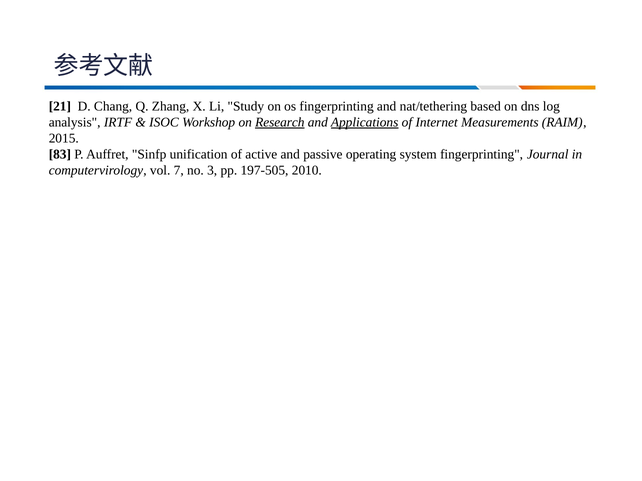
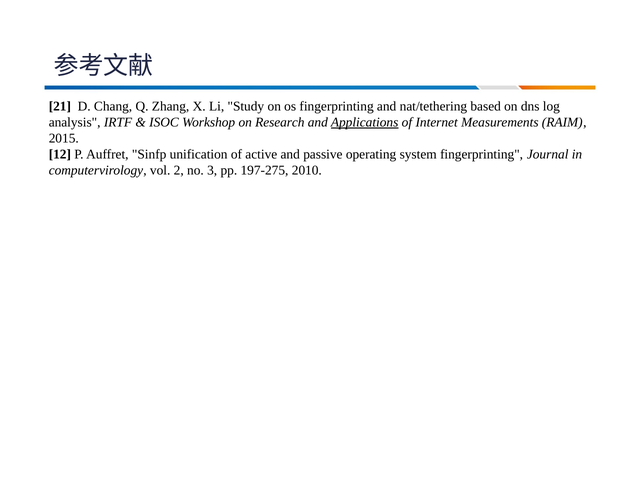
Research underline: present -> none
83: 83 -> 12
7: 7 -> 2
197-505: 197-505 -> 197-275
